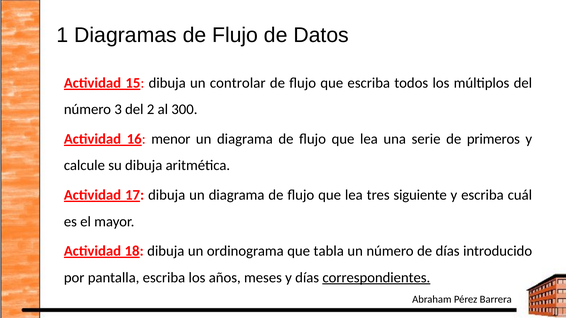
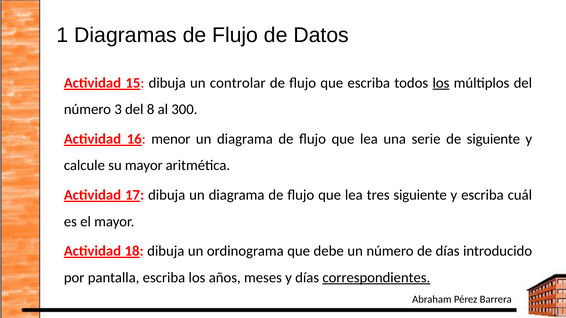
los at (441, 83) underline: none -> present
2: 2 -> 8
de primeros: primeros -> siguiente
su dibuja: dibuja -> mayor
tabla: tabla -> debe
